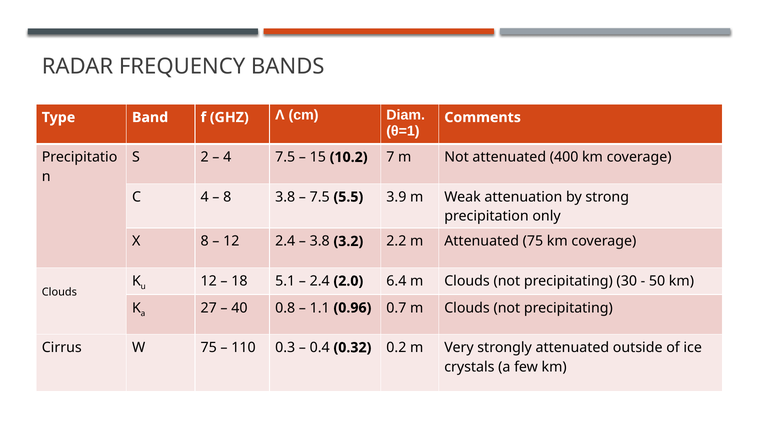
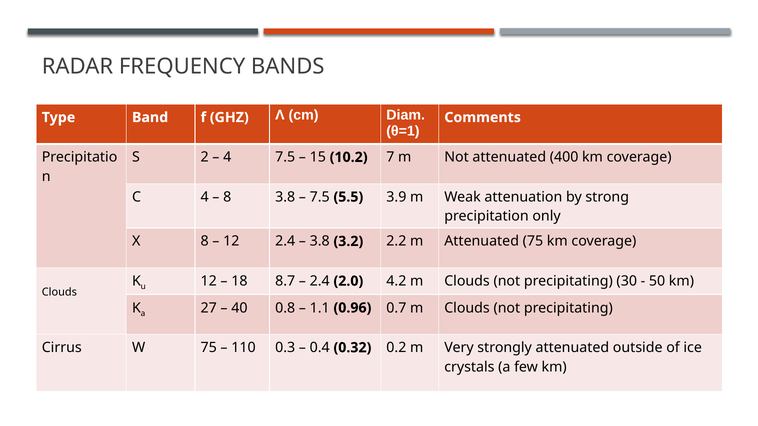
5.1: 5.1 -> 8.7
6.4: 6.4 -> 4.2
